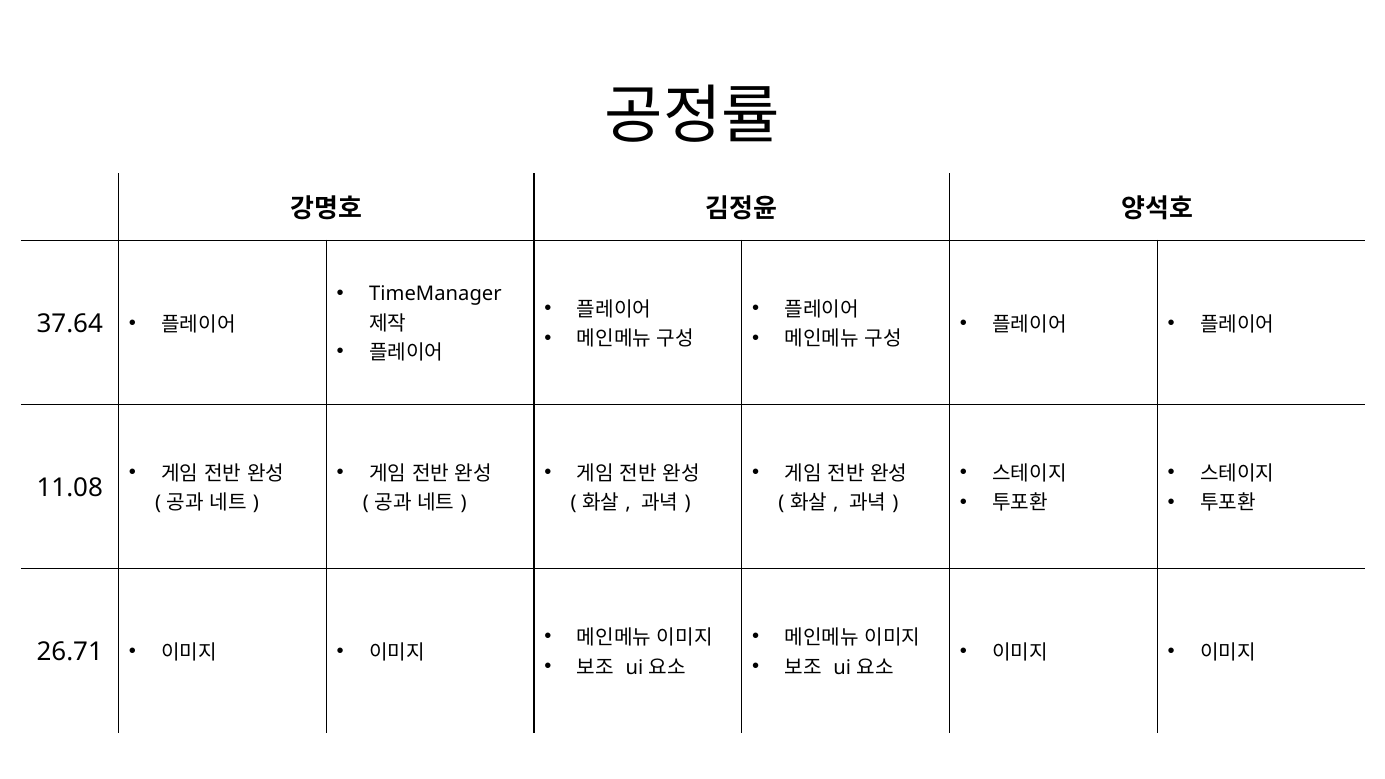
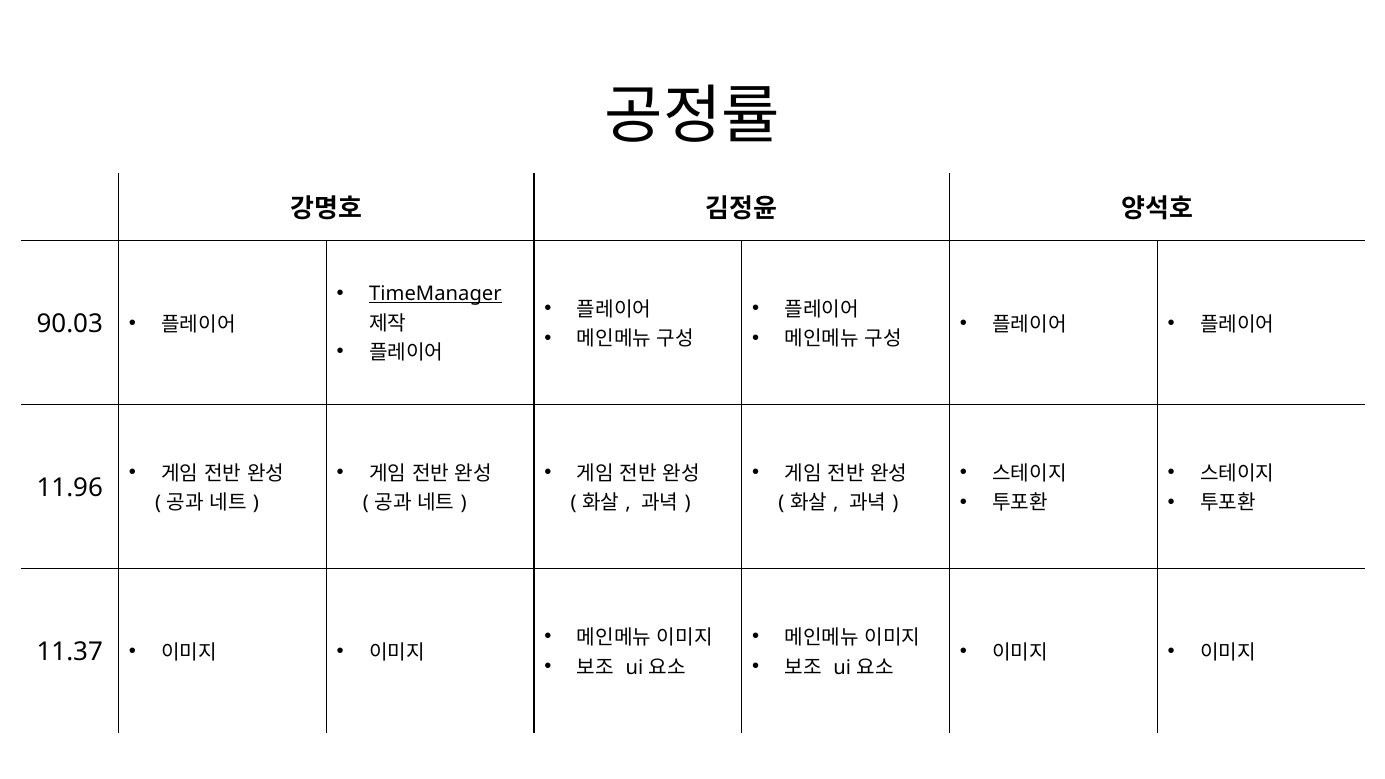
TimeManager underline: none -> present
37.64: 37.64 -> 90.03
11.08: 11.08 -> 11.96
26.71: 26.71 -> 11.37
